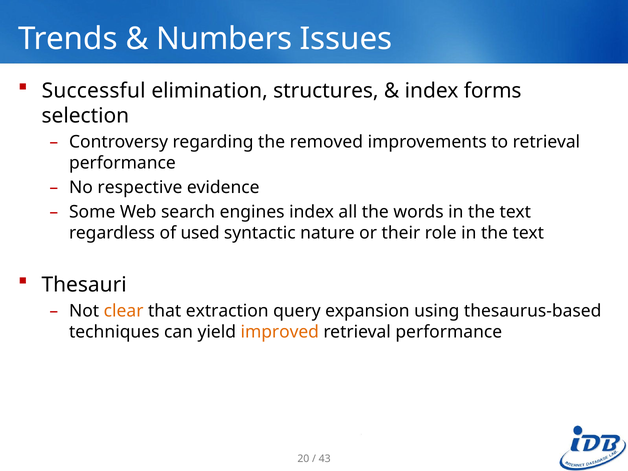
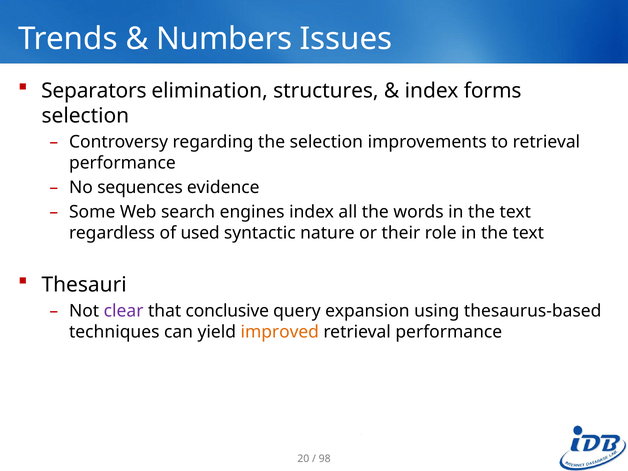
Successful: Successful -> Separators
the removed: removed -> selection
respective: respective -> sequences
clear colour: orange -> purple
extraction: extraction -> conclusive
43: 43 -> 98
